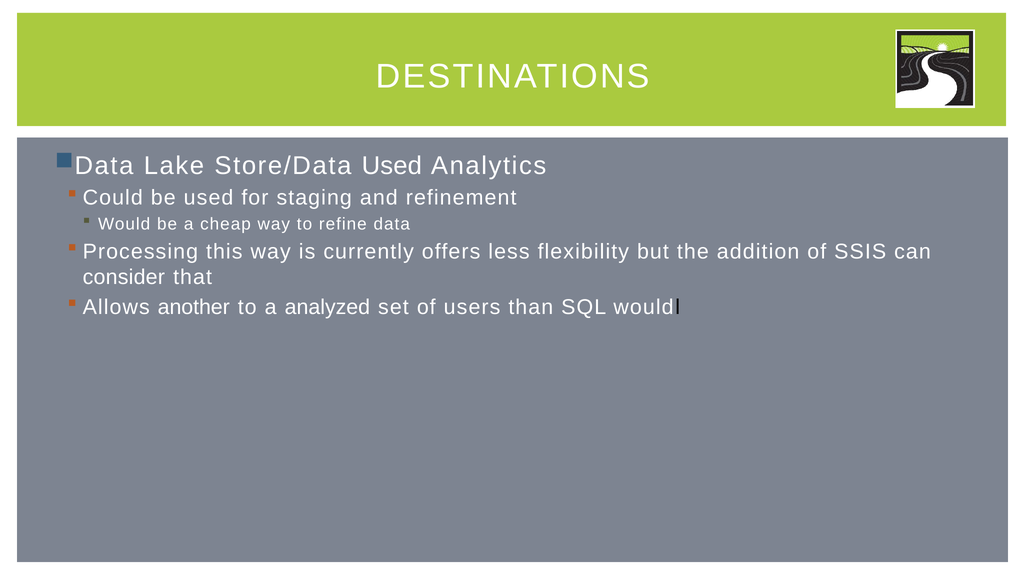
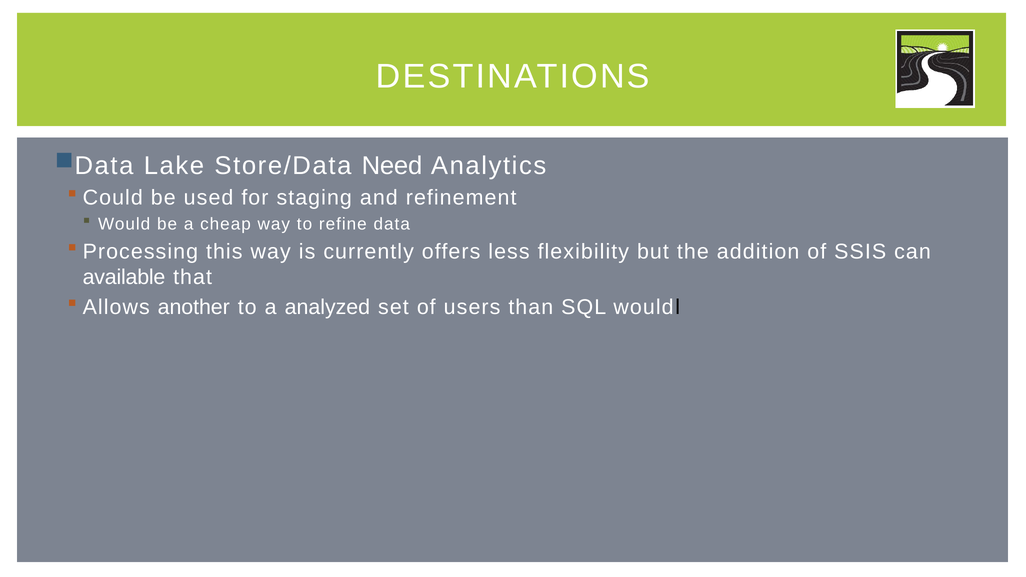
Store/Data Used: Used -> Need
consider: consider -> available
